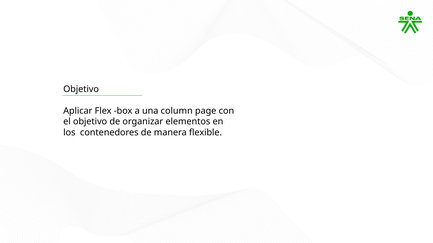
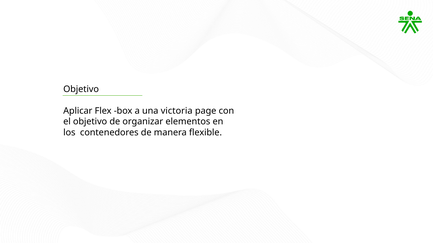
column: column -> victoria
